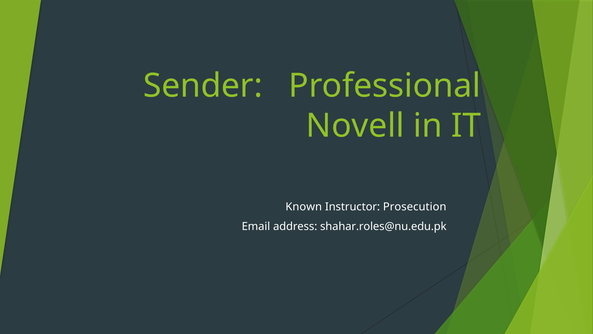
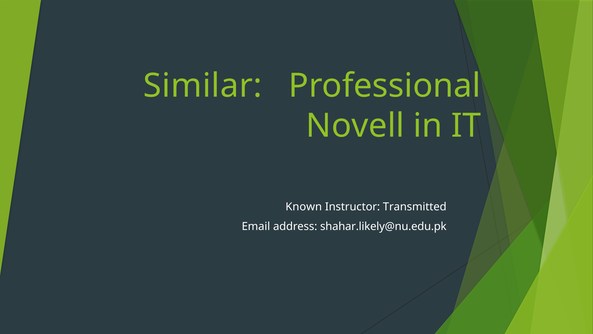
Sender: Sender -> Similar
Prosecution: Prosecution -> Transmitted
shahar.roles@nu.edu.pk: shahar.roles@nu.edu.pk -> shahar.likely@nu.edu.pk
